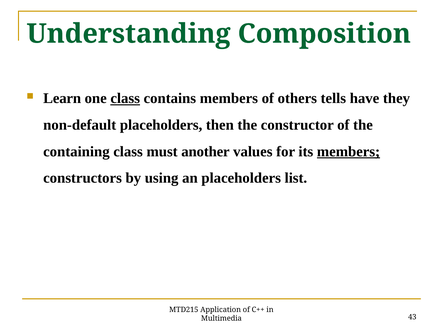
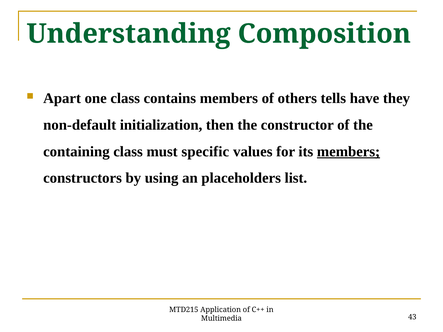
Learn: Learn -> Apart
class at (125, 98) underline: present -> none
non-default placeholders: placeholders -> initialization
another: another -> specific
